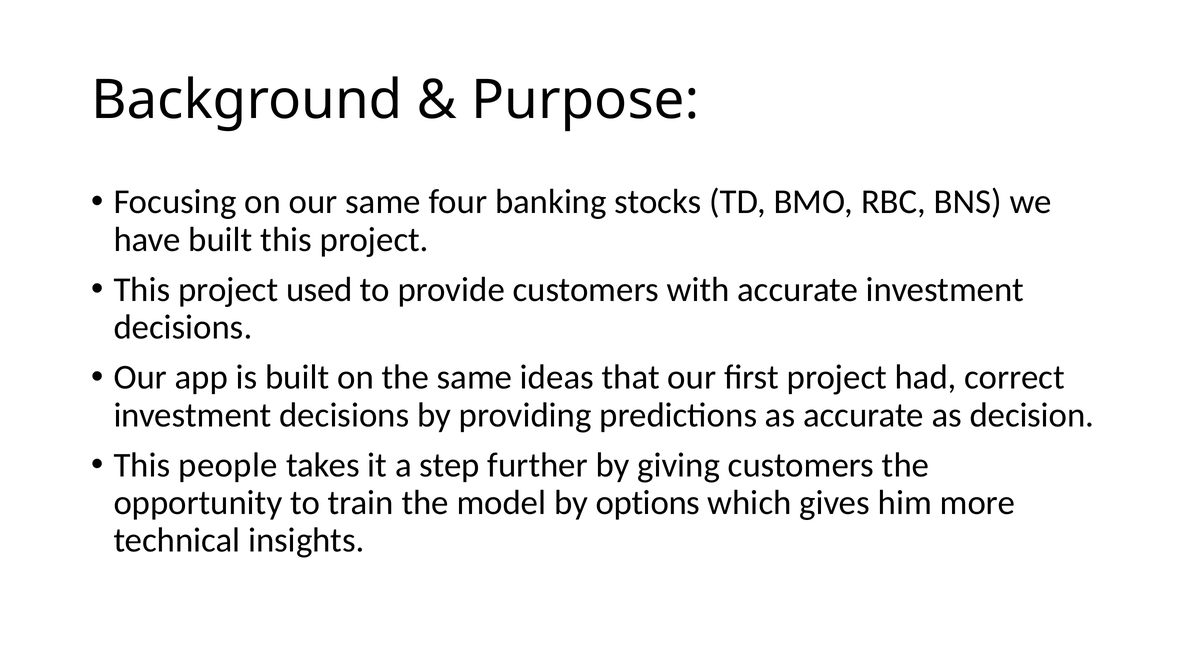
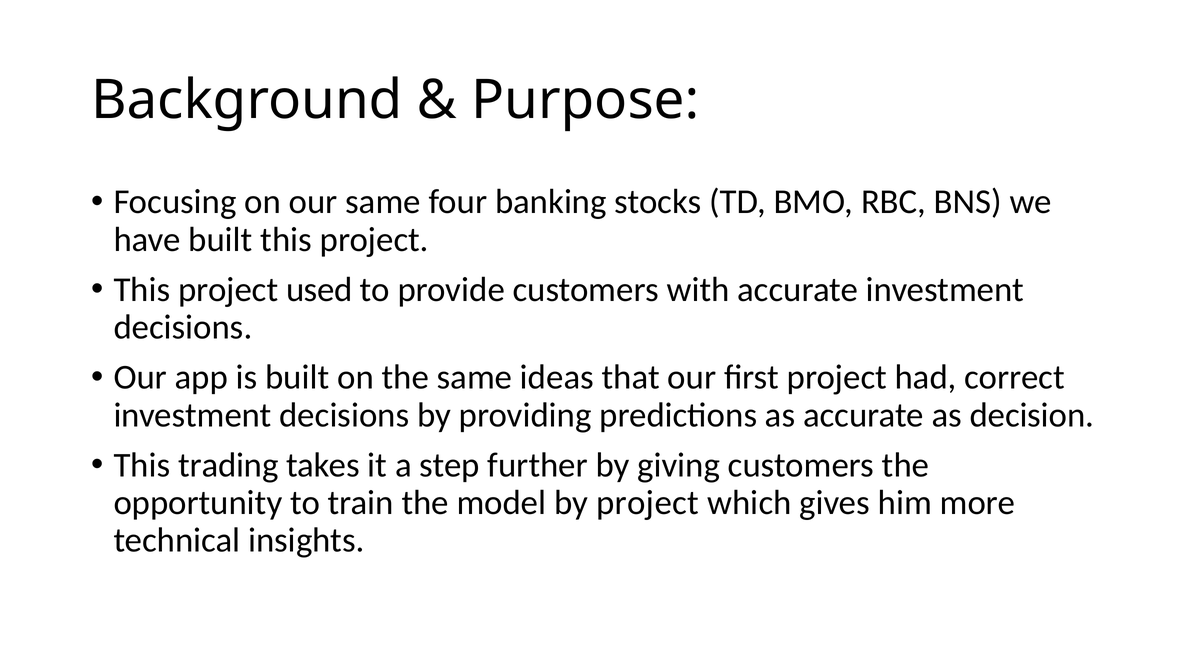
people: people -> trading
by options: options -> project
